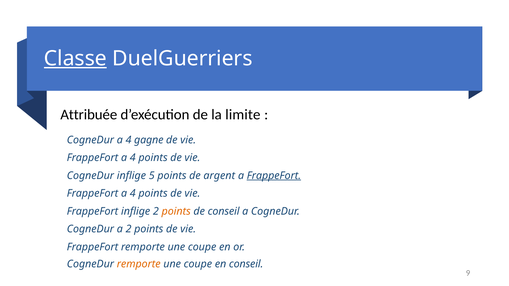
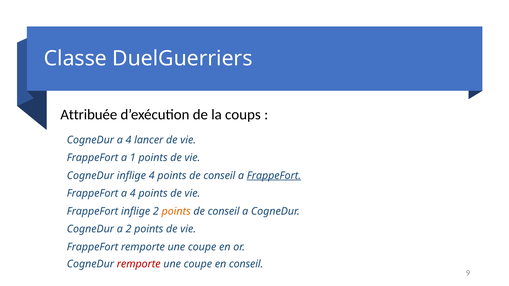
Classe underline: present -> none
limite: limite -> coups
gagne: gagne -> lancer
4 at (133, 158): 4 -> 1
inflige 5: 5 -> 4
argent at (219, 176): argent -> conseil
remporte at (139, 264) colour: orange -> red
